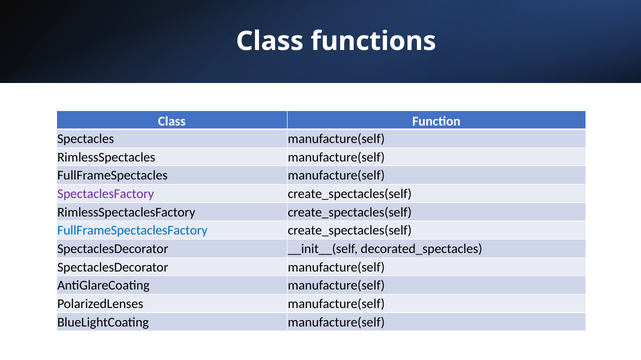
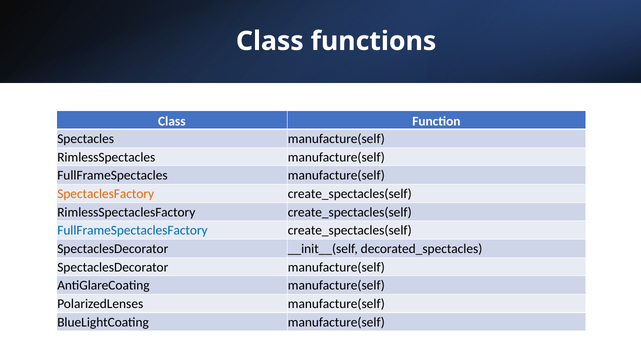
SpectaclesFactory colour: purple -> orange
